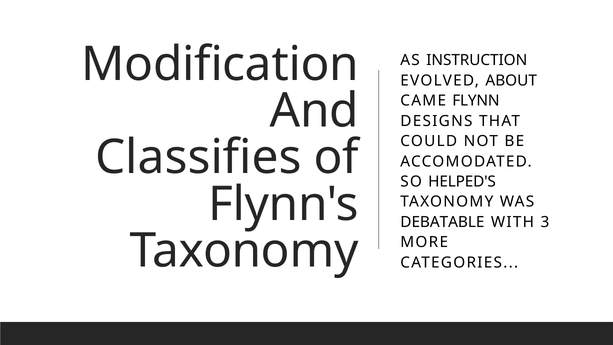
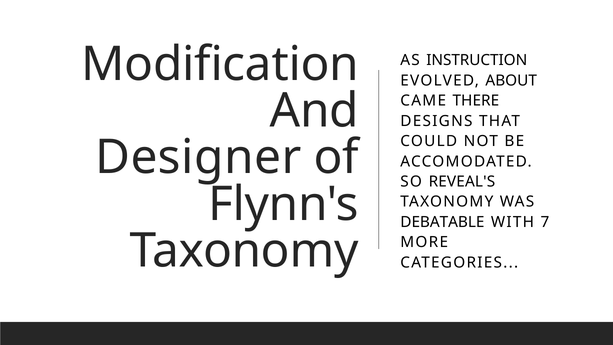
FLYNN: FLYNN -> THERE
Classifies: Classifies -> Designer
HELPED'S: HELPED'S -> REVEAL'S
3: 3 -> 7
